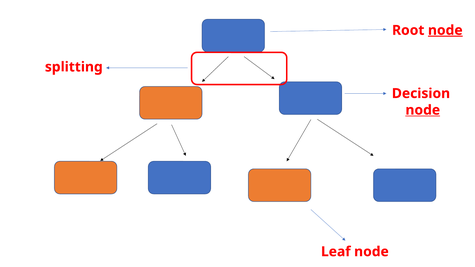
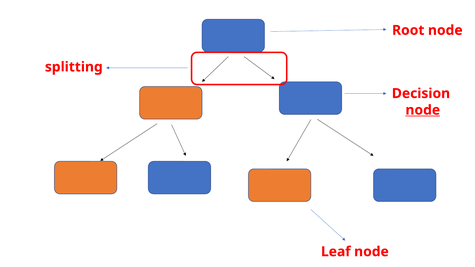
node at (445, 30) underline: present -> none
